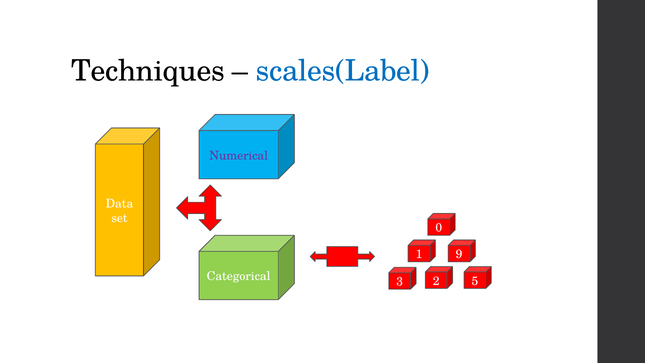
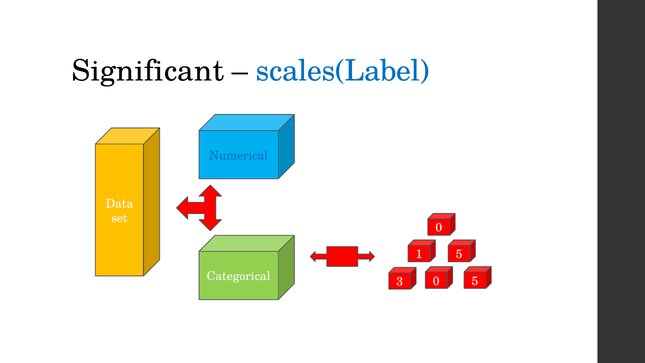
Techniques: Techniques -> Significant
Numerical colour: purple -> blue
1 9: 9 -> 5
3 2: 2 -> 0
